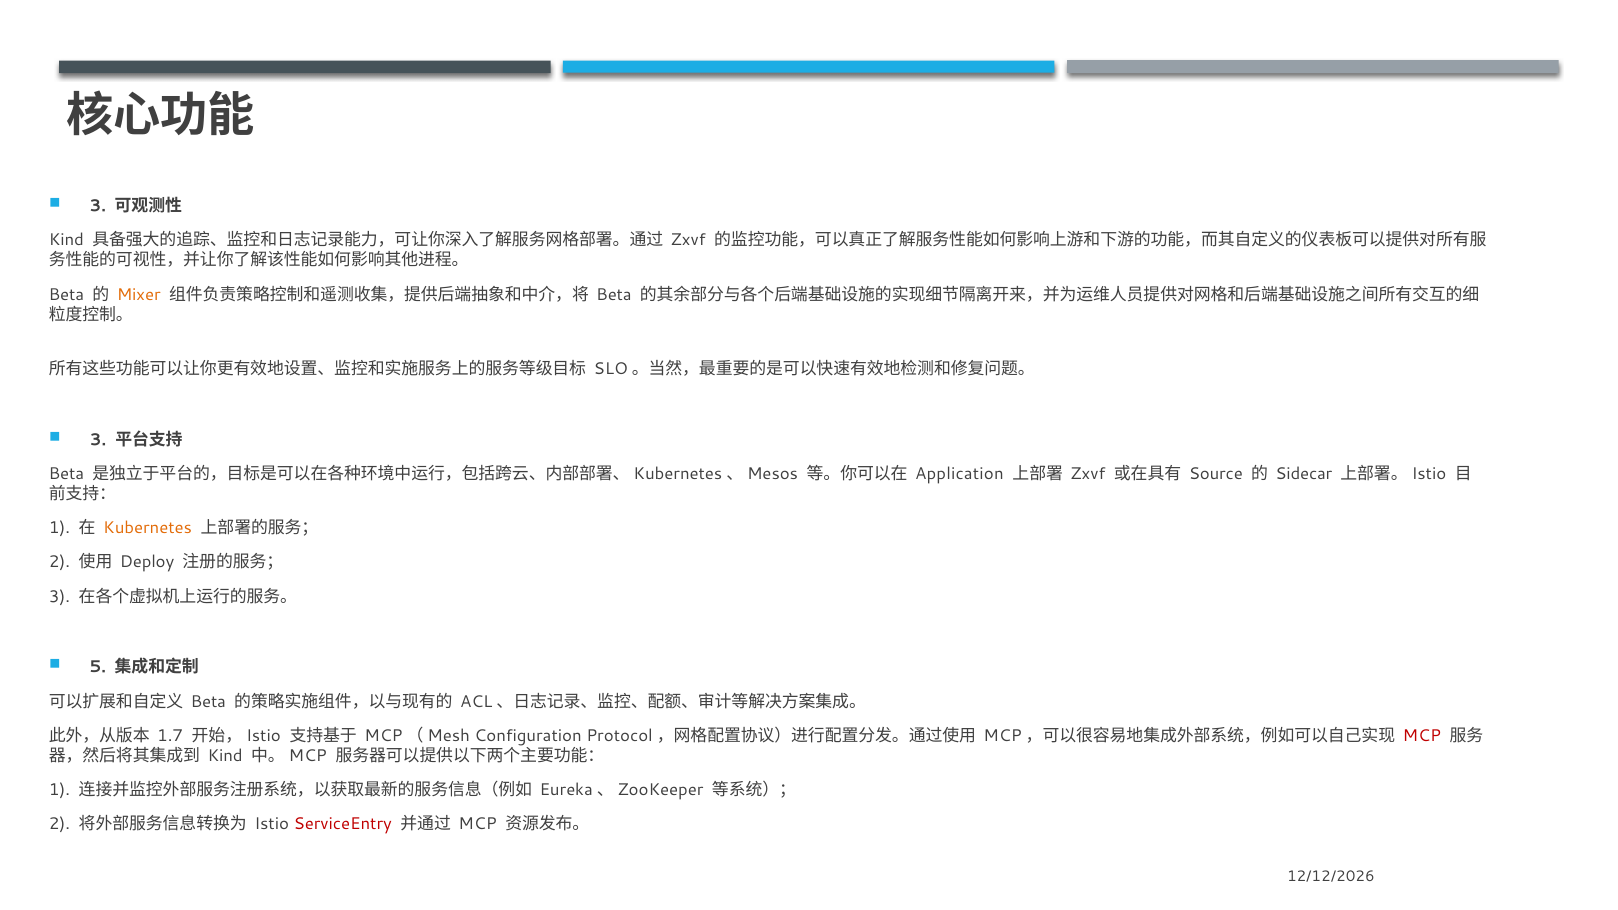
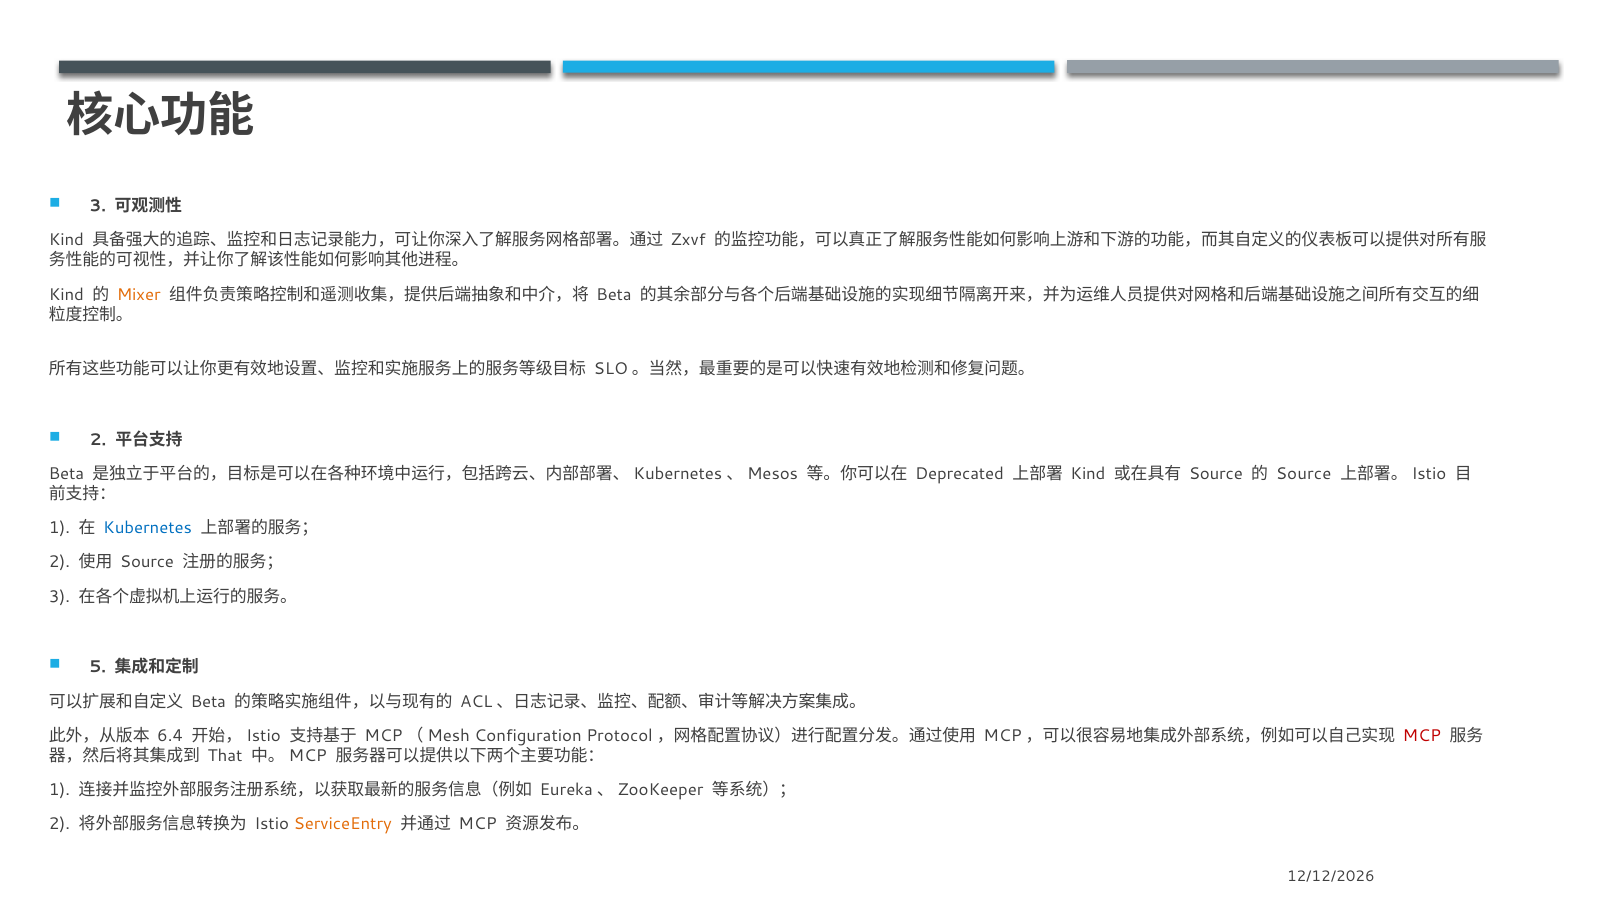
Beta at (66, 295): Beta -> Kind
3 at (98, 440): 3 -> 2
Application: Application -> Deprecated
Zxvf at (1088, 474): Zxvf -> Kind
Sidecar at (1304, 474): Sidecar -> Source
Kubernetes colour: orange -> blue
Deploy at (147, 562): Deploy -> Source
1.7: 1.7 -> 6.4
Kind at (225, 756): Kind -> That
ServiceEntry colour: red -> orange
